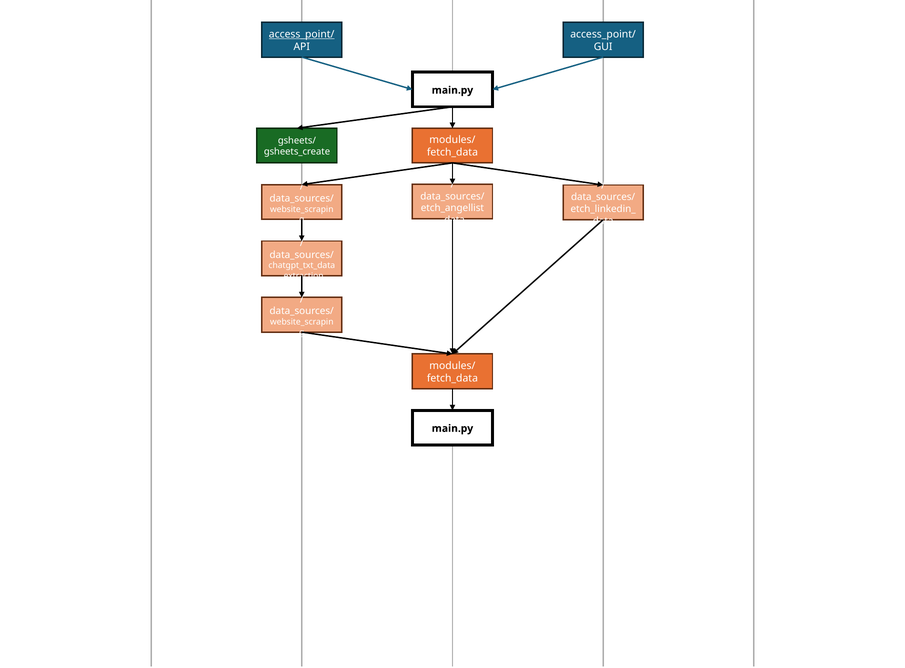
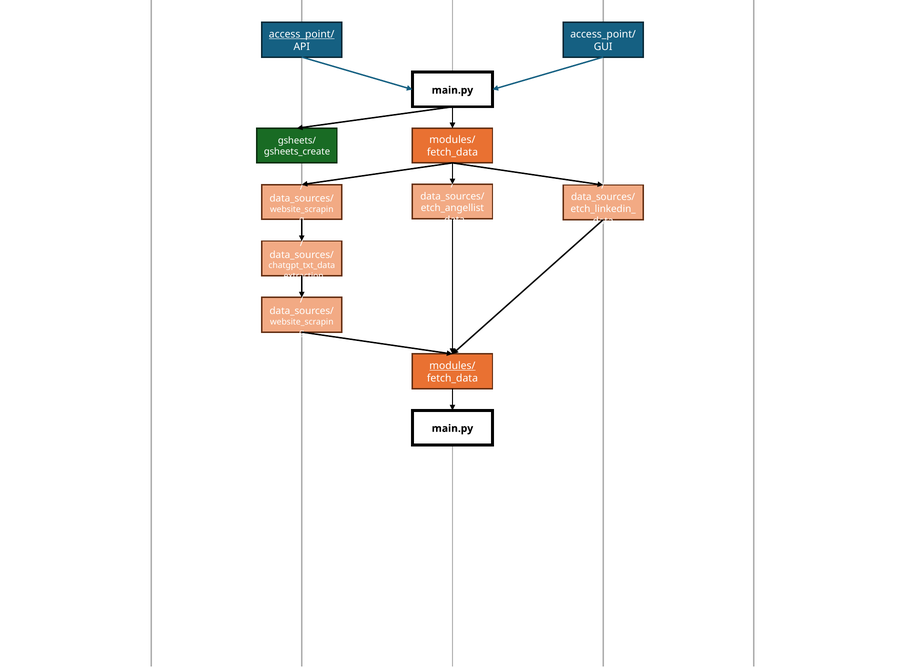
modules/ at (452, 366) underline: none -> present
